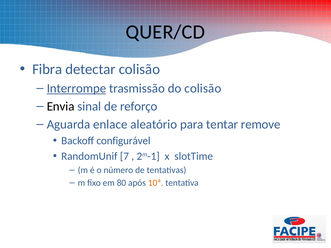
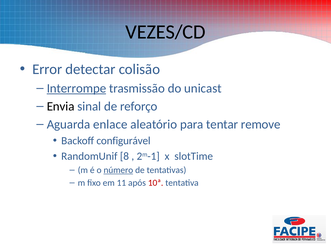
QUER/CD: QUER/CD -> VEZES/CD
Fibra: Fibra -> Error
do colisão: colisão -> unicast
7: 7 -> 8
número underline: none -> present
80: 80 -> 11
10ª colour: orange -> red
